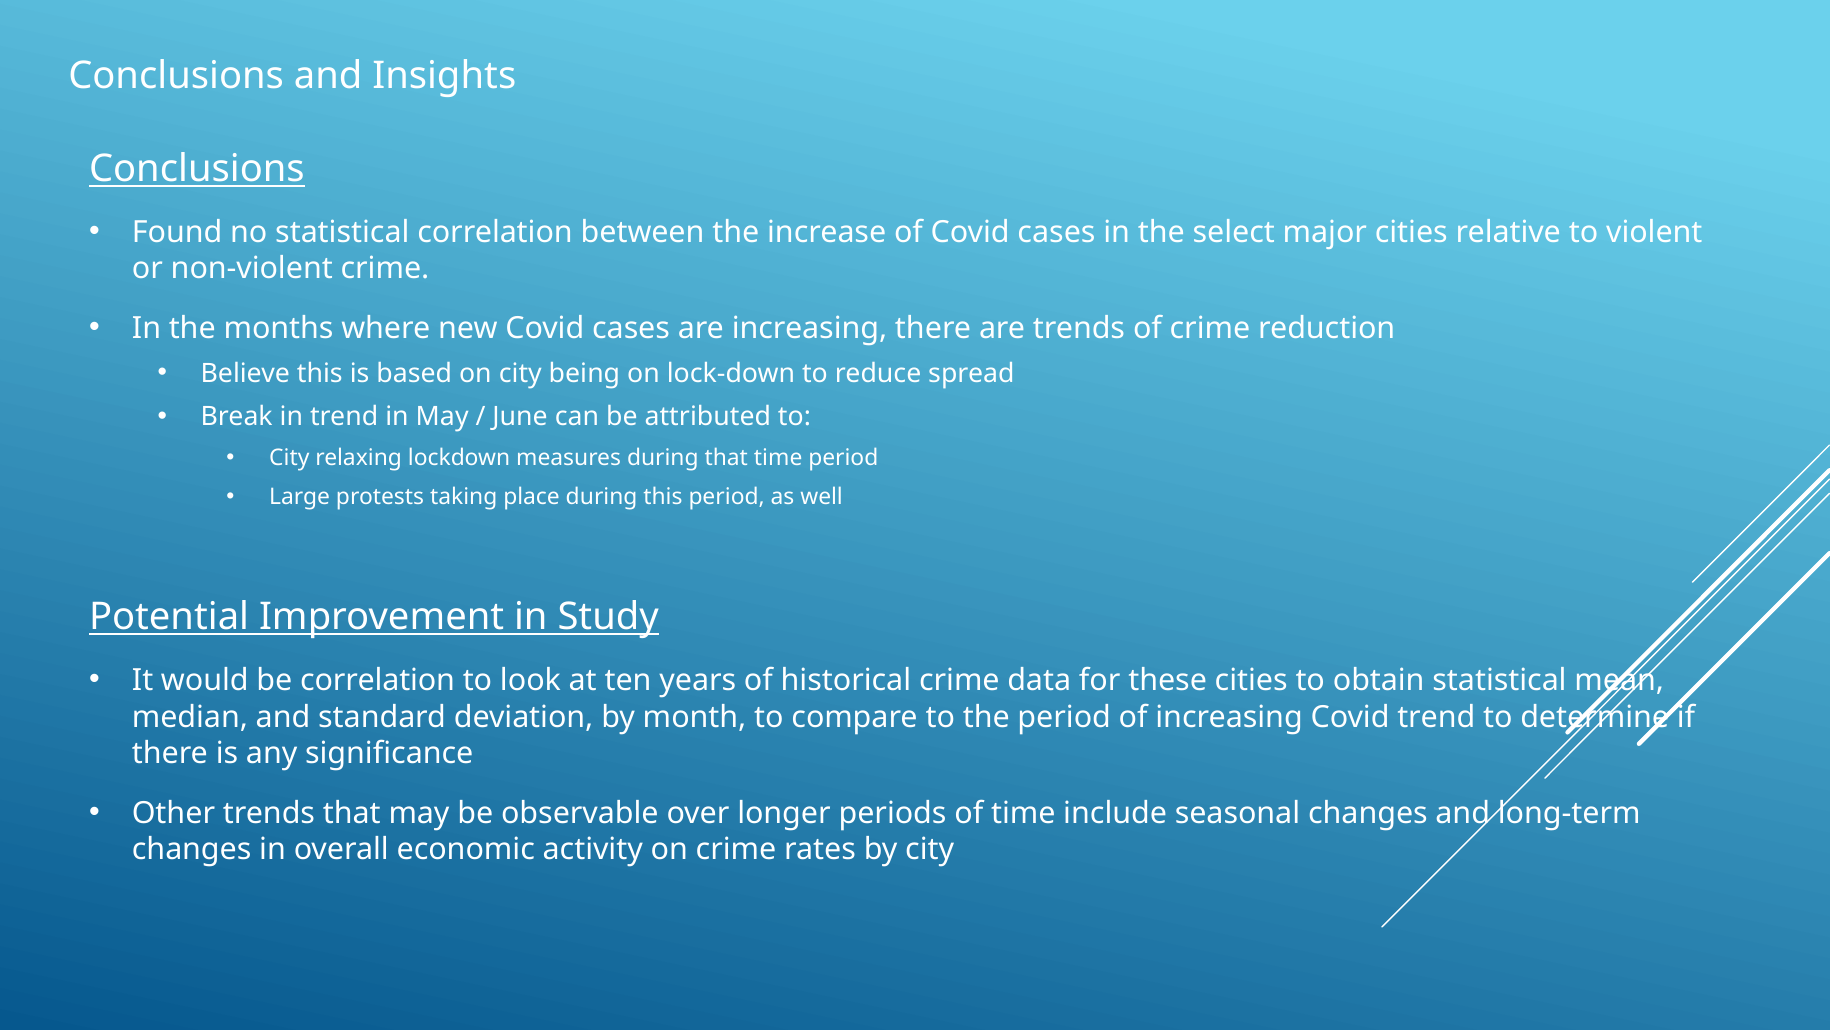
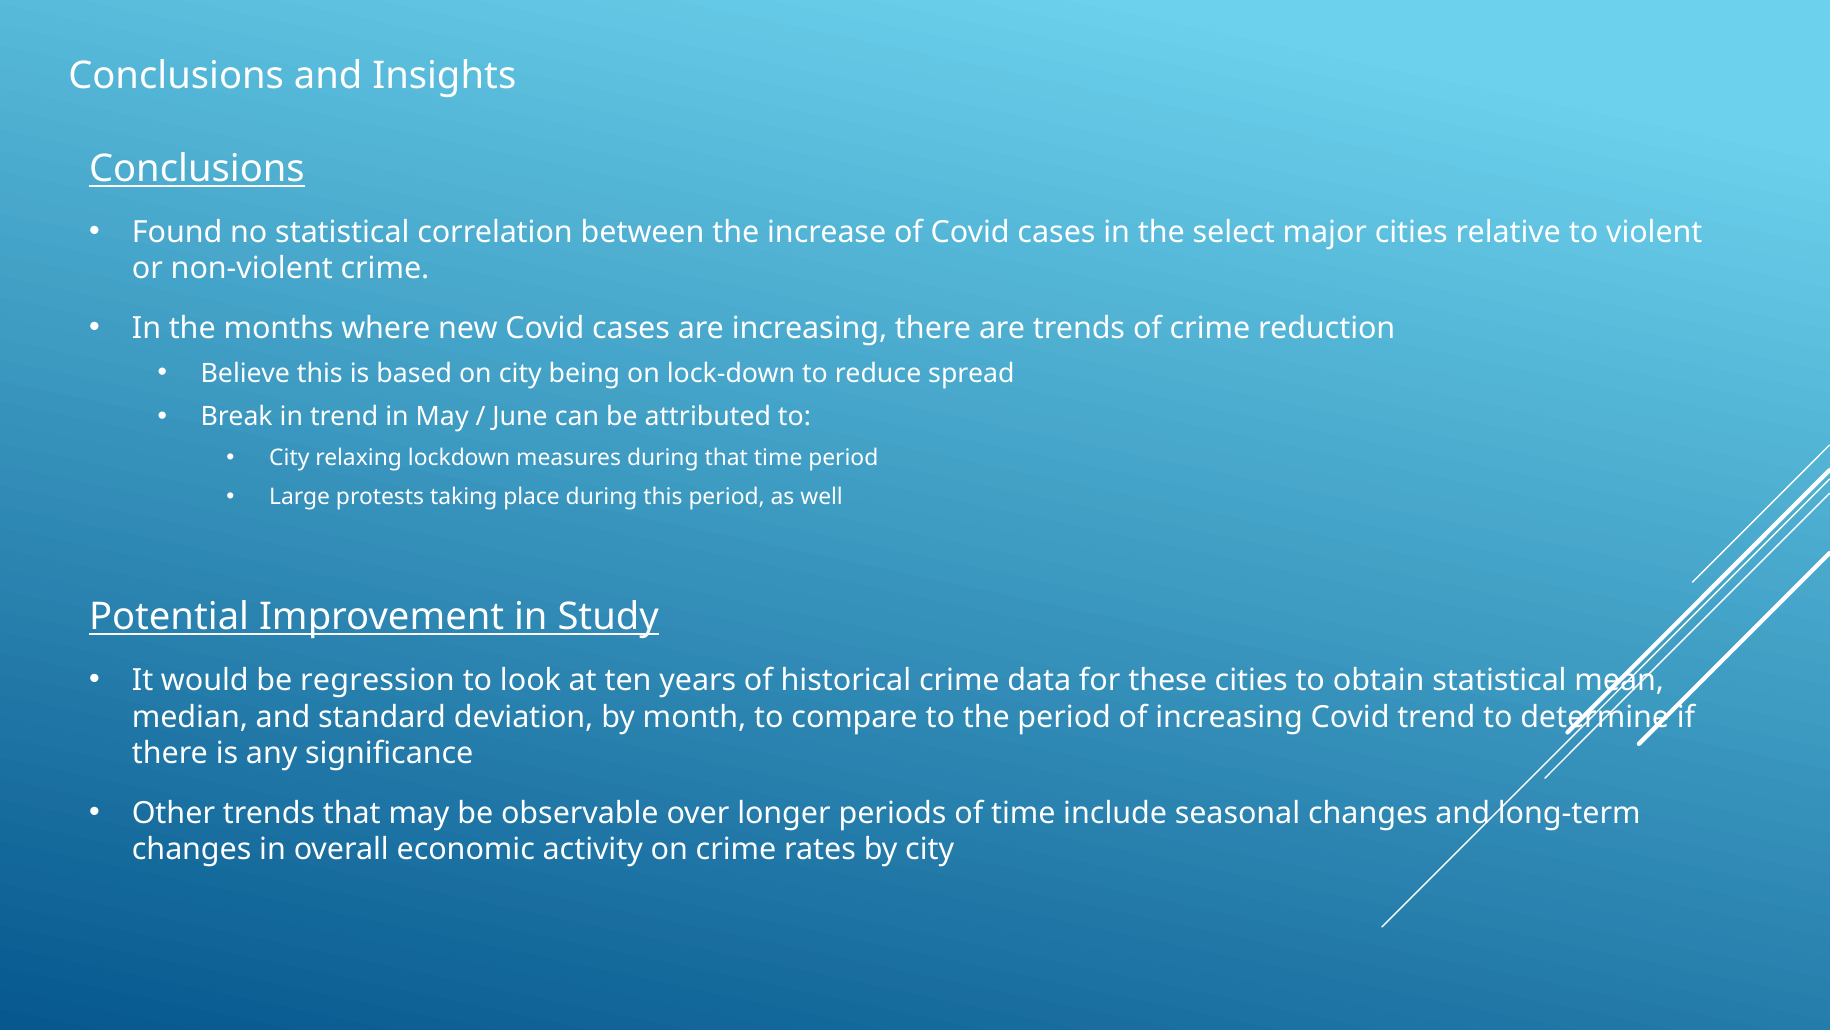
be correlation: correlation -> regression
